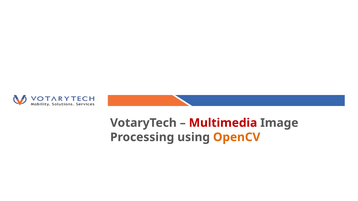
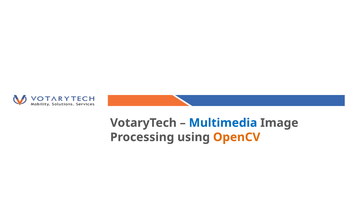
Multimedia colour: red -> blue
